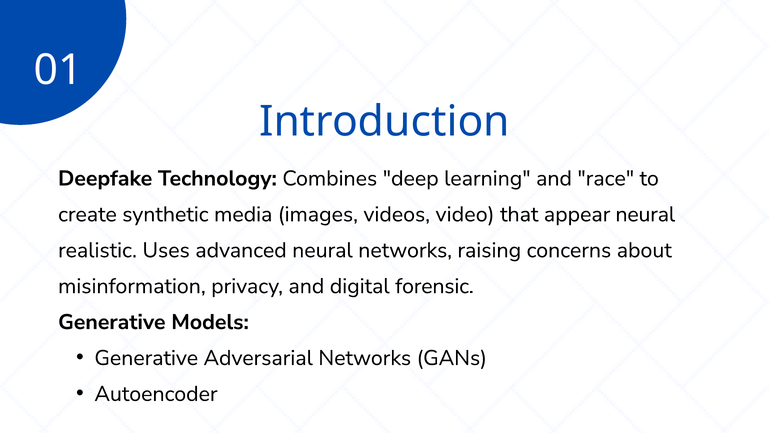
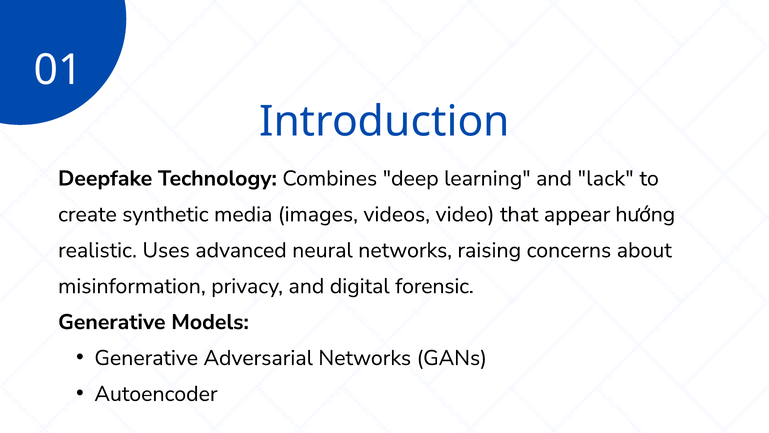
race: race -> lack
appear neural: neural -> hướng
